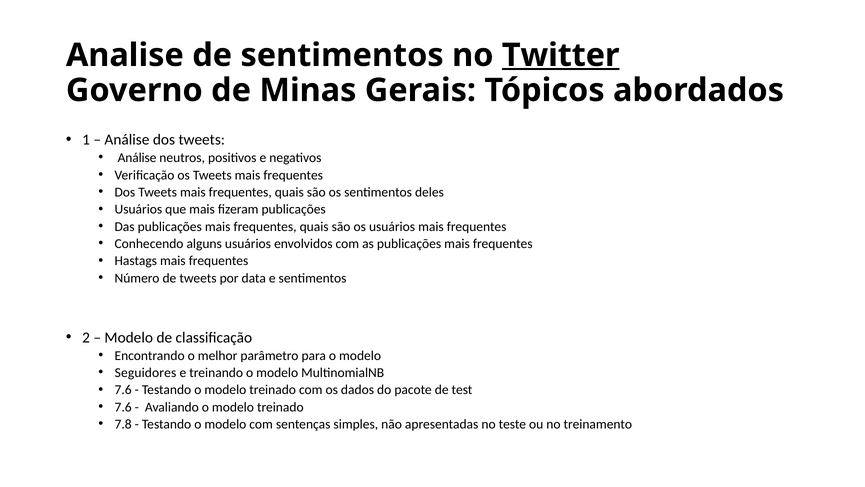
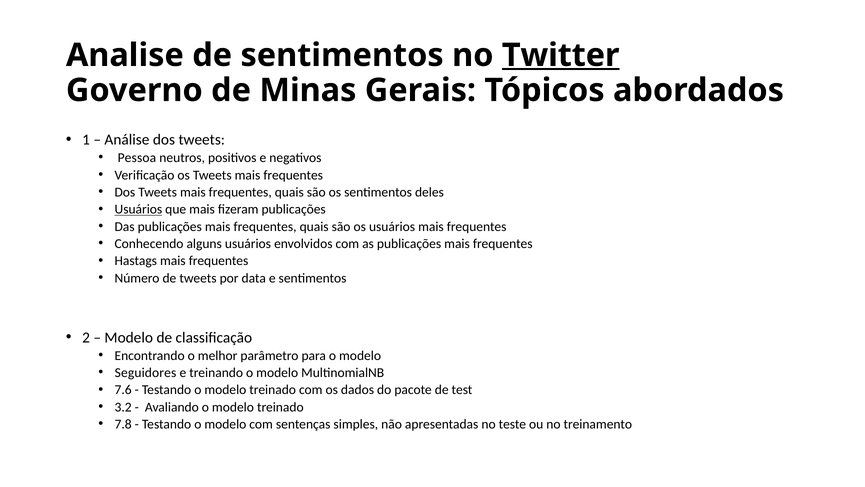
Análise at (137, 158): Análise -> Pessoa
Usuários at (138, 209) underline: none -> present
7.6 at (123, 407): 7.6 -> 3.2
